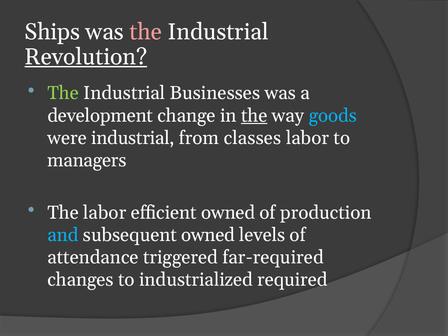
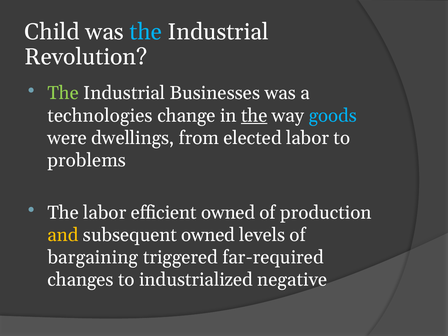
Ships: Ships -> Child
the at (146, 32) colour: pink -> light blue
Revolution underline: present -> none
development: development -> technologies
were industrial: industrial -> dwellings
classes: classes -> elected
managers: managers -> problems
and colour: light blue -> yellow
attendance: attendance -> bargaining
required: required -> negative
